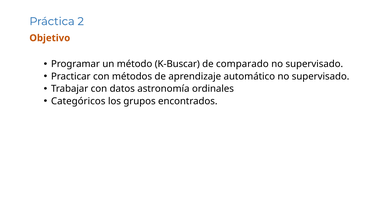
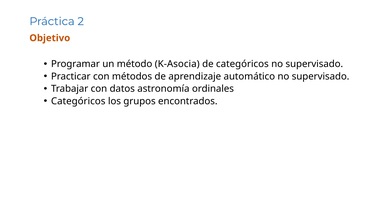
K-Buscar: K-Buscar -> K-Asocia
de comparado: comparado -> categóricos
